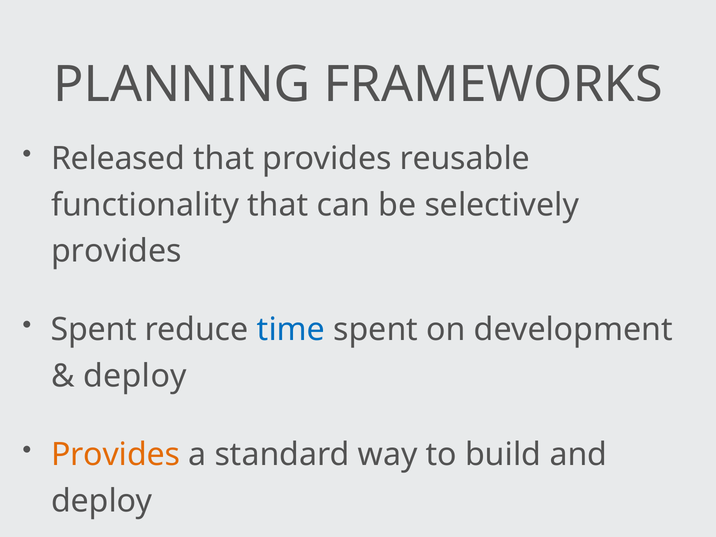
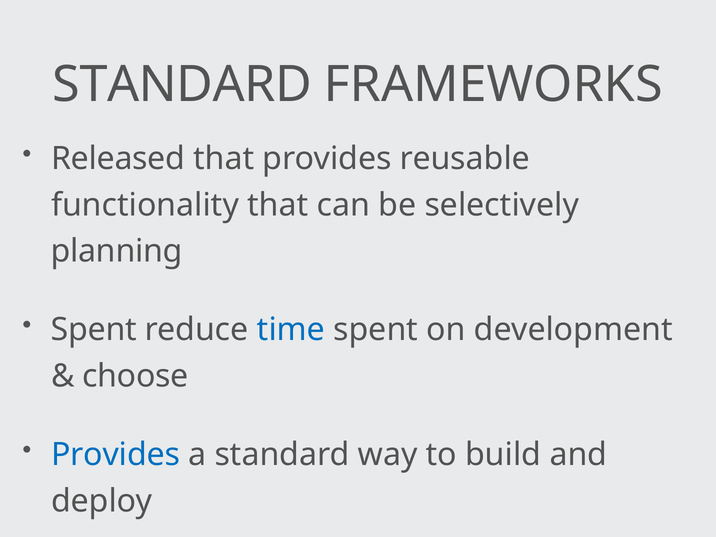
PLANNING at (182, 85): PLANNING -> STANDARD
provides at (116, 251): provides -> planning
deploy at (135, 376): deploy -> choose
Provides at (116, 455) colour: orange -> blue
